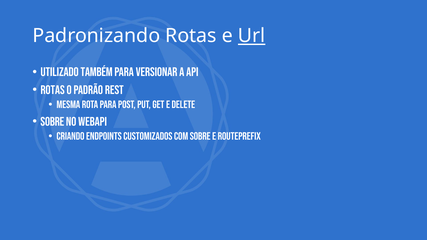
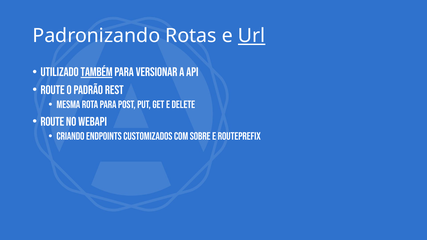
também underline: none -> present
Rotas at (53, 90): Rotas -> Route
Sobre at (52, 122): Sobre -> Route
